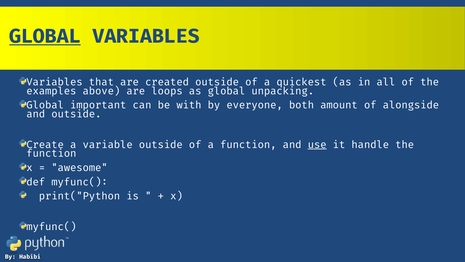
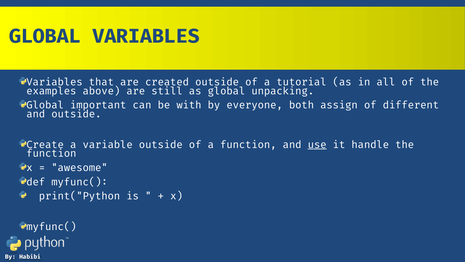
GLOBAL at (45, 36) underline: present -> none
quickest: quickest -> tutorial
loops: loops -> still
amount: amount -> assign
alongside: alongside -> different
